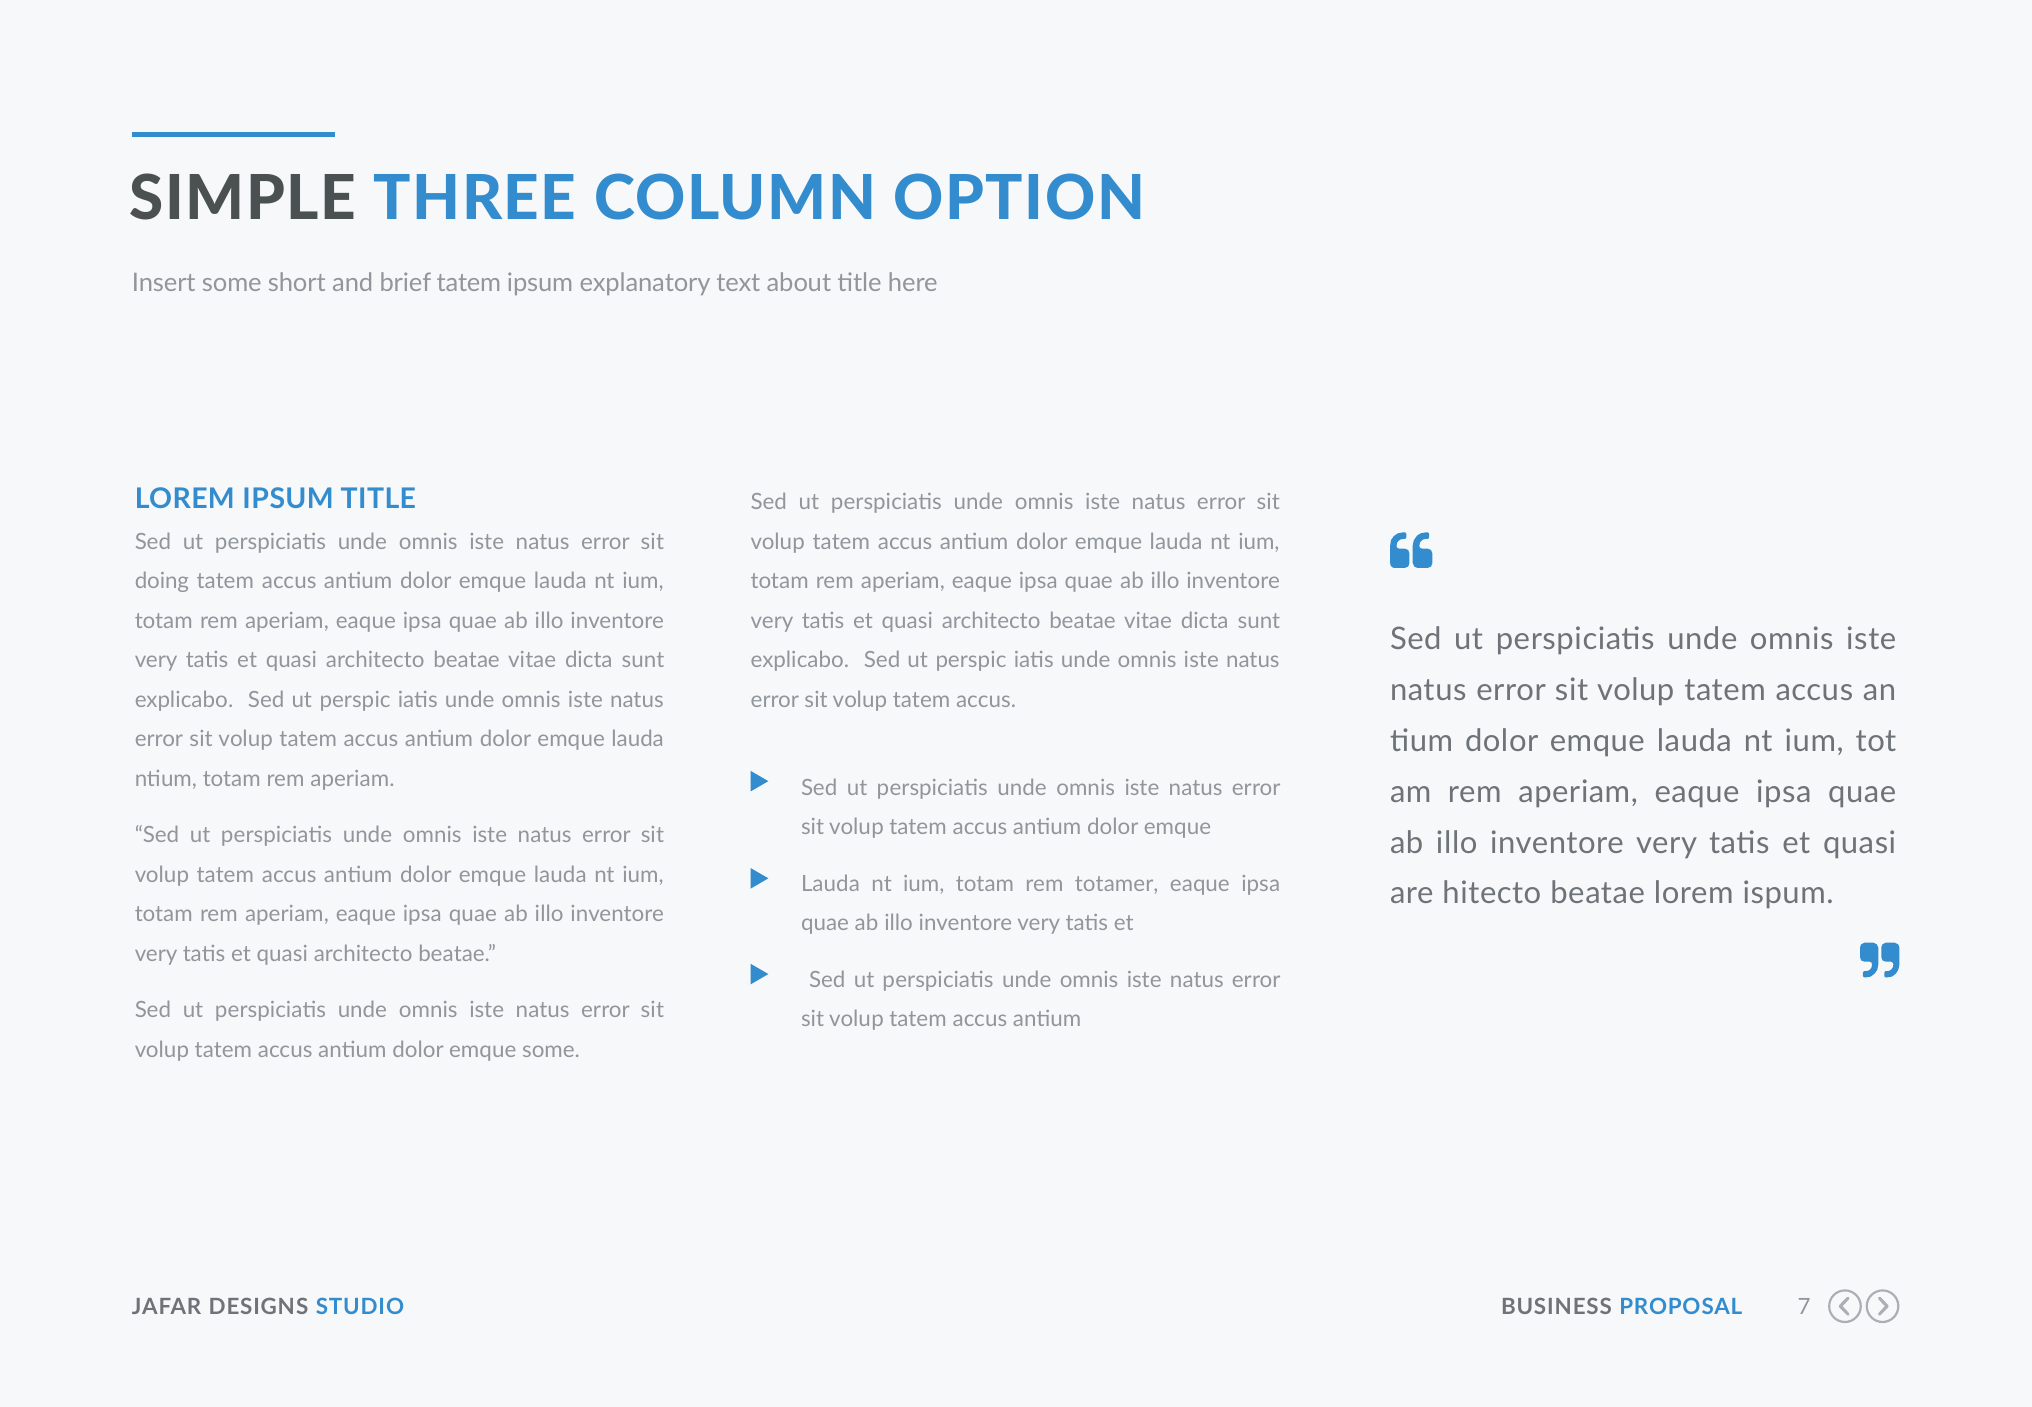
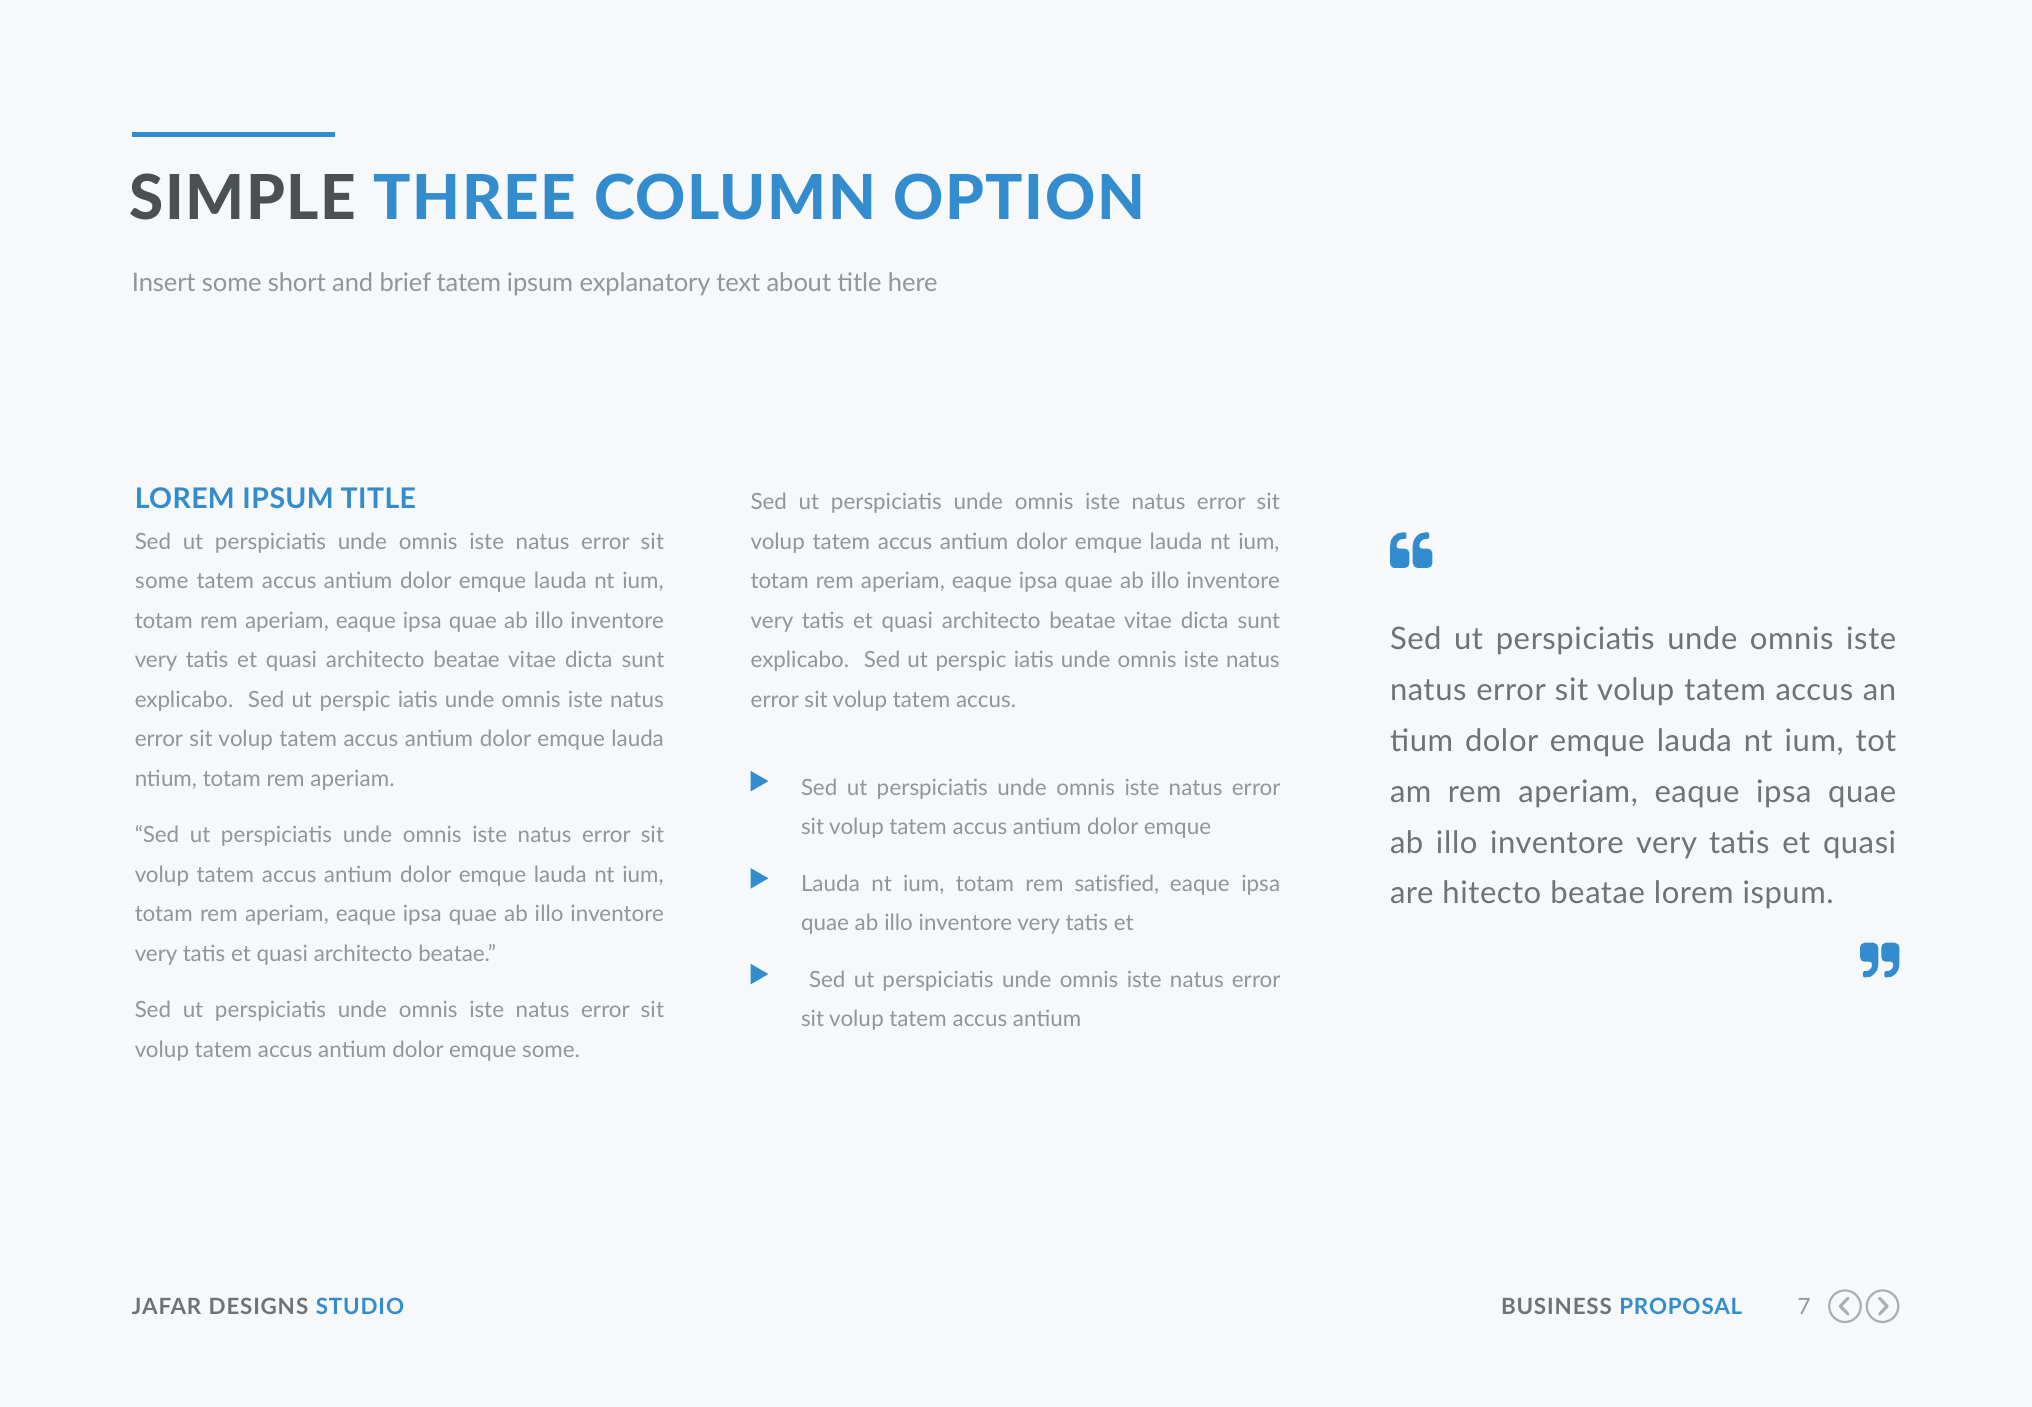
doing at (162, 581): doing -> some
totamer: totamer -> satisfied
